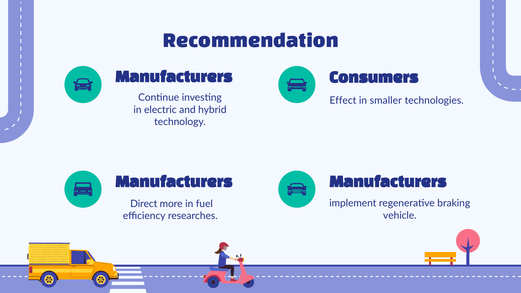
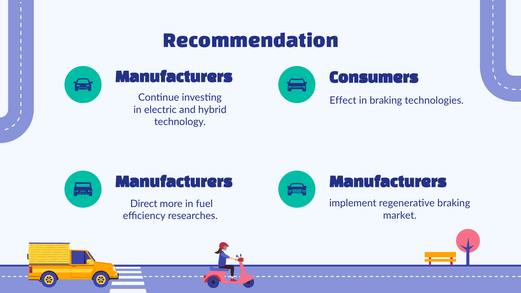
in smaller: smaller -> braking
vehicle: vehicle -> market
